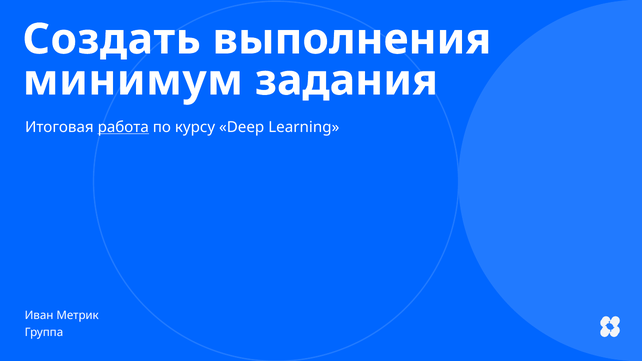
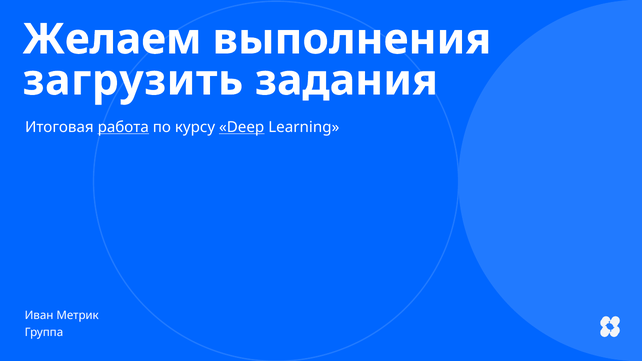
Создать: Создать -> Желаем
минимум: минимум -> загрузить
Deep underline: none -> present
